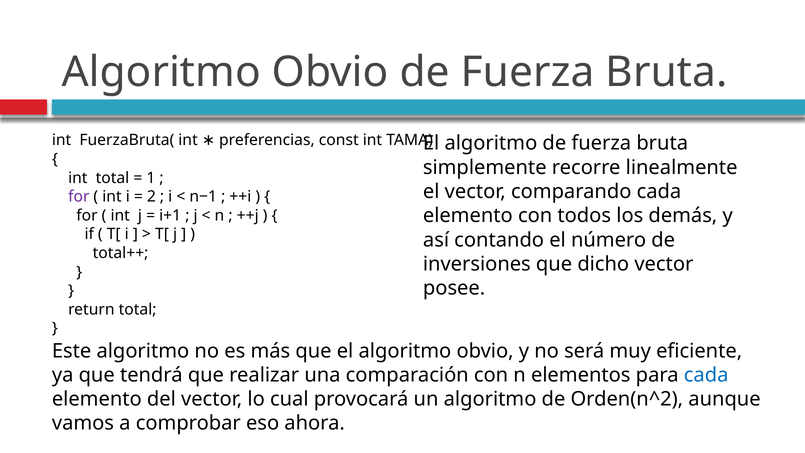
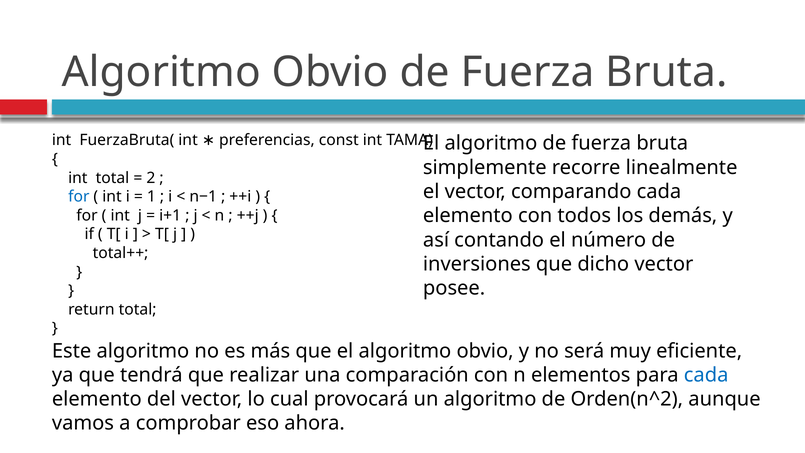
1: 1 -> 2
for at (79, 197) colour: purple -> blue
2: 2 -> 1
